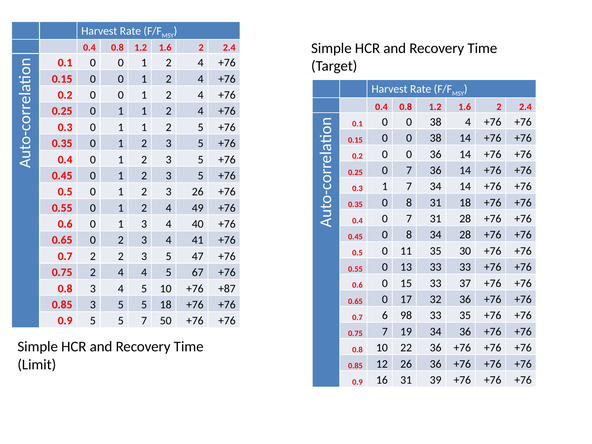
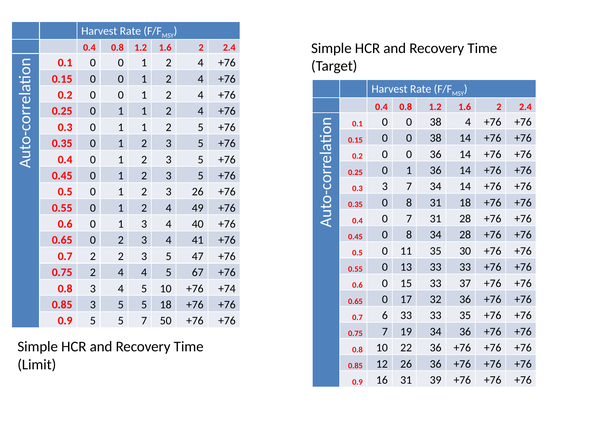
7 at (409, 170): 7 -> 1
0.3 1: 1 -> 3
+87: +87 -> +74
6 98: 98 -> 33
